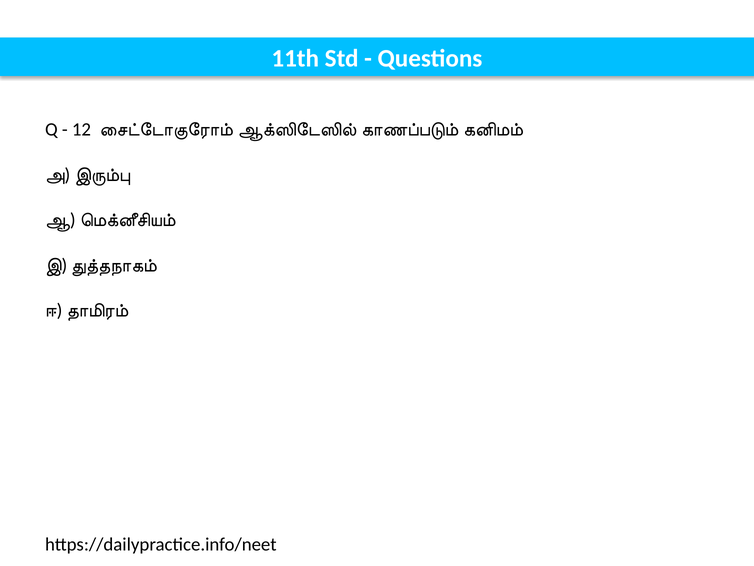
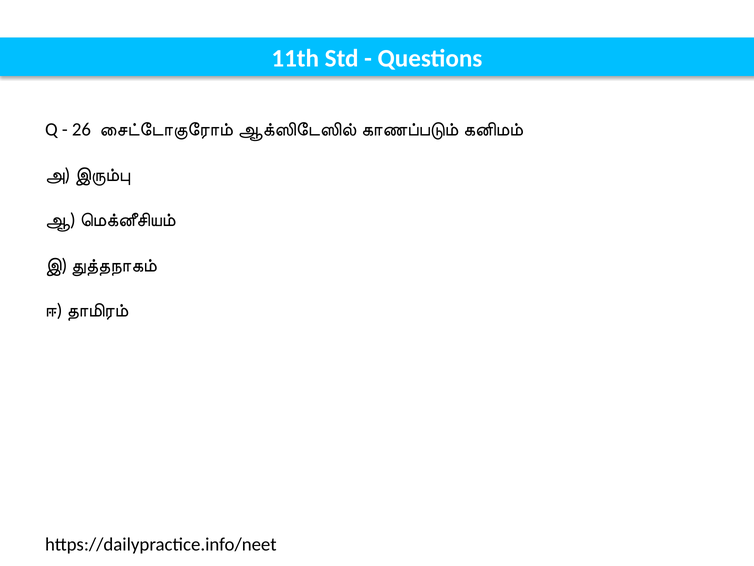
12: 12 -> 26
